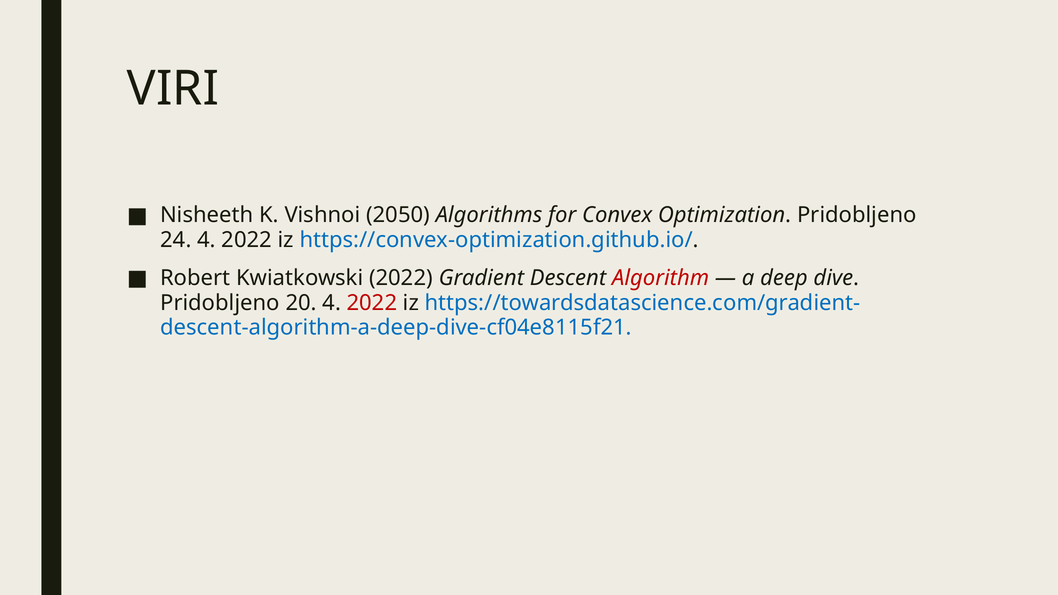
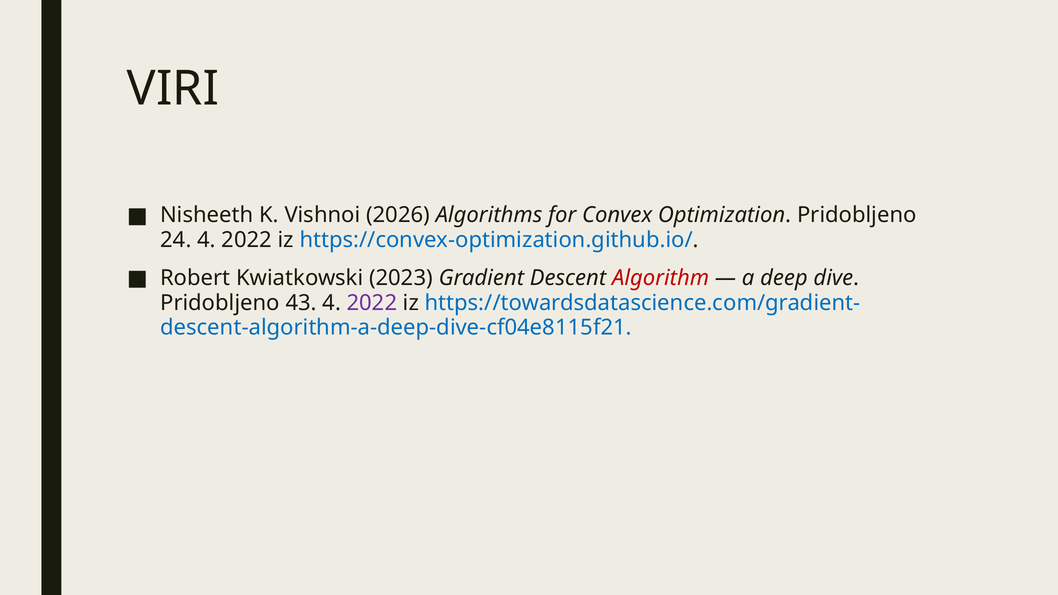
2050: 2050 -> 2026
Kwiatkowski 2022: 2022 -> 2023
20: 20 -> 43
2022 at (372, 303) colour: red -> purple
